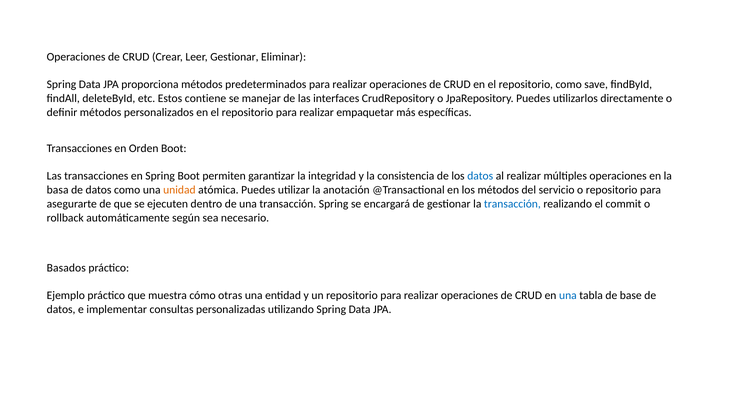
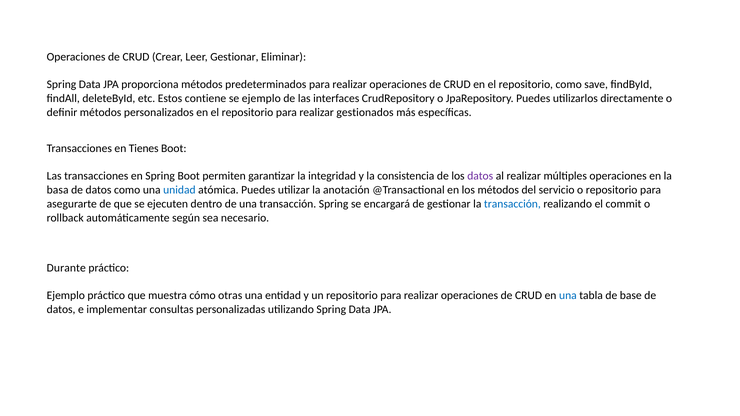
se manejar: manejar -> ejemplo
empaquetar: empaquetar -> gestionados
Orden: Orden -> Tienes
datos at (480, 176) colour: blue -> purple
unidad colour: orange -> blue
Basados: Basados -> Durante
